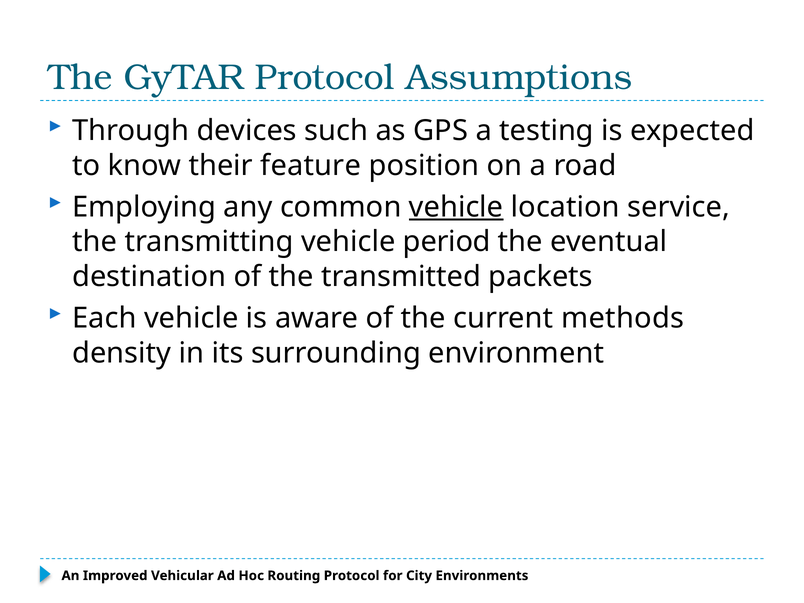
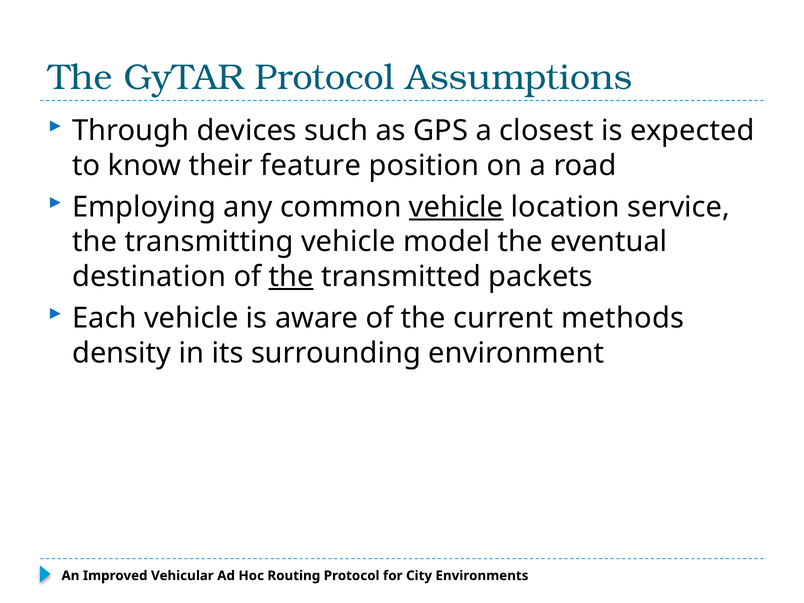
testing: testing -> closest
period: period -> model
the at (291, 277) underline: none -> present
